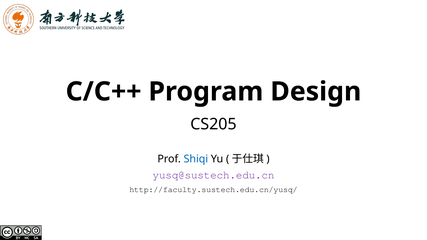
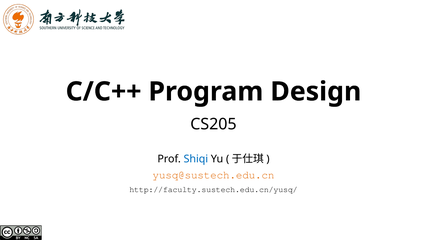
yusq@sustech.edu.cn colour: purple -> orange
